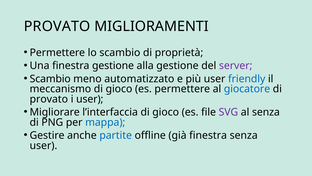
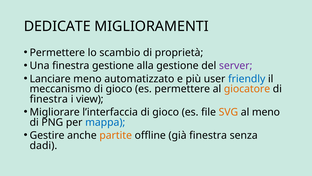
PROVATO at (57, 26): PROVATO -> DEDICATE
Scambio at (50, 79): Scambio -> Lanciare
giocatore colour: blue -> orange
provato at (49, 99): provato -> finestra
i user: user -> view
SVG colour: purple -> orange
al senza: senza -> meno
partite colour: blue -> orange
user at (43, 145): user -> dadi
